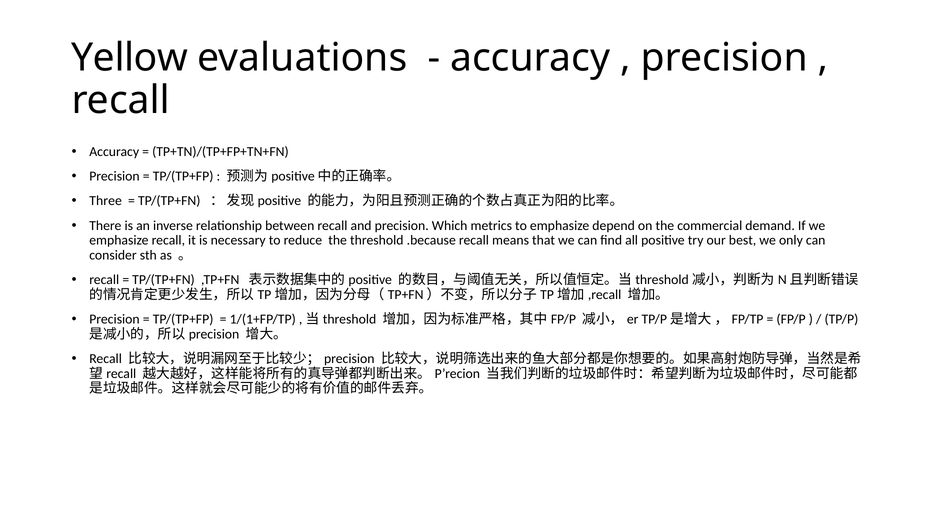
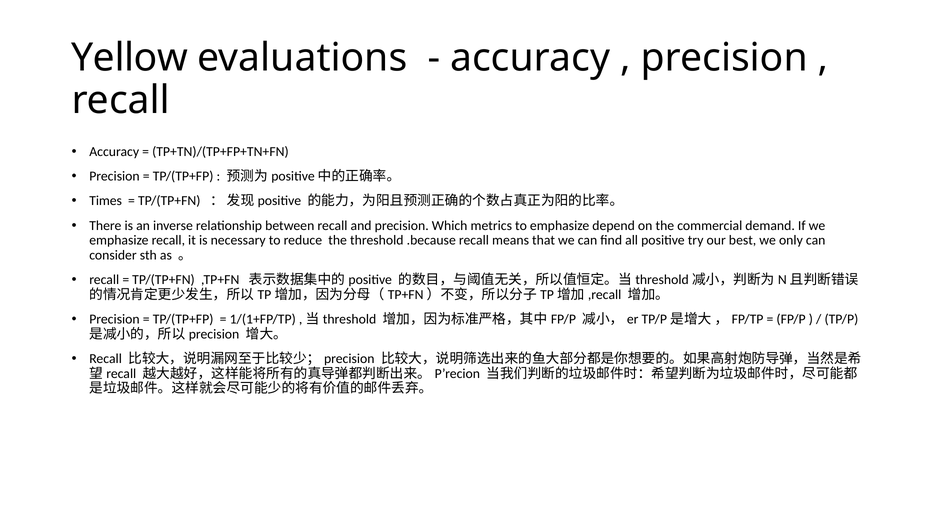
Three: Three -> Times
